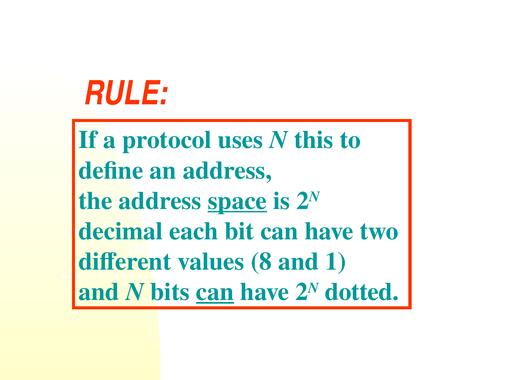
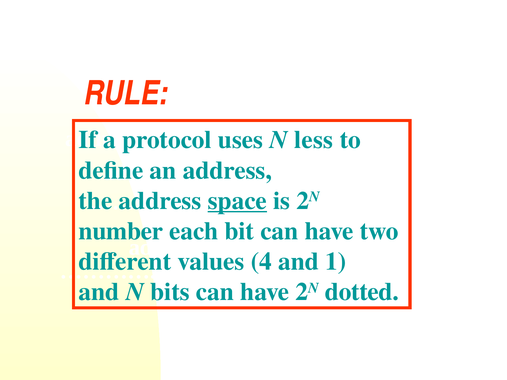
this: this -> less
decimal: decimal -> number
8: 8 -> 4
can at (215, 292) underline: present -> none
